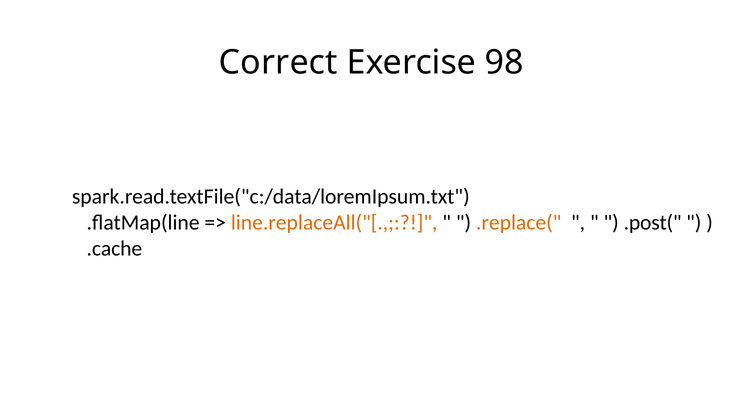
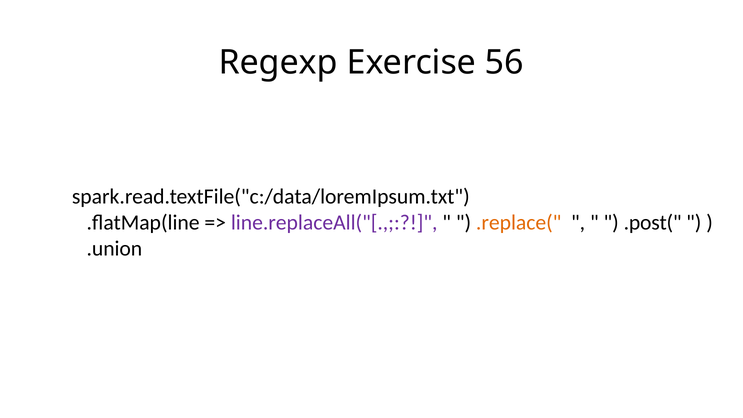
Correct: Correct -> Regexp
98: 98 -> 56
line.replaceAll("[ colour: orange -> purple
.cache: .cache -> .union
